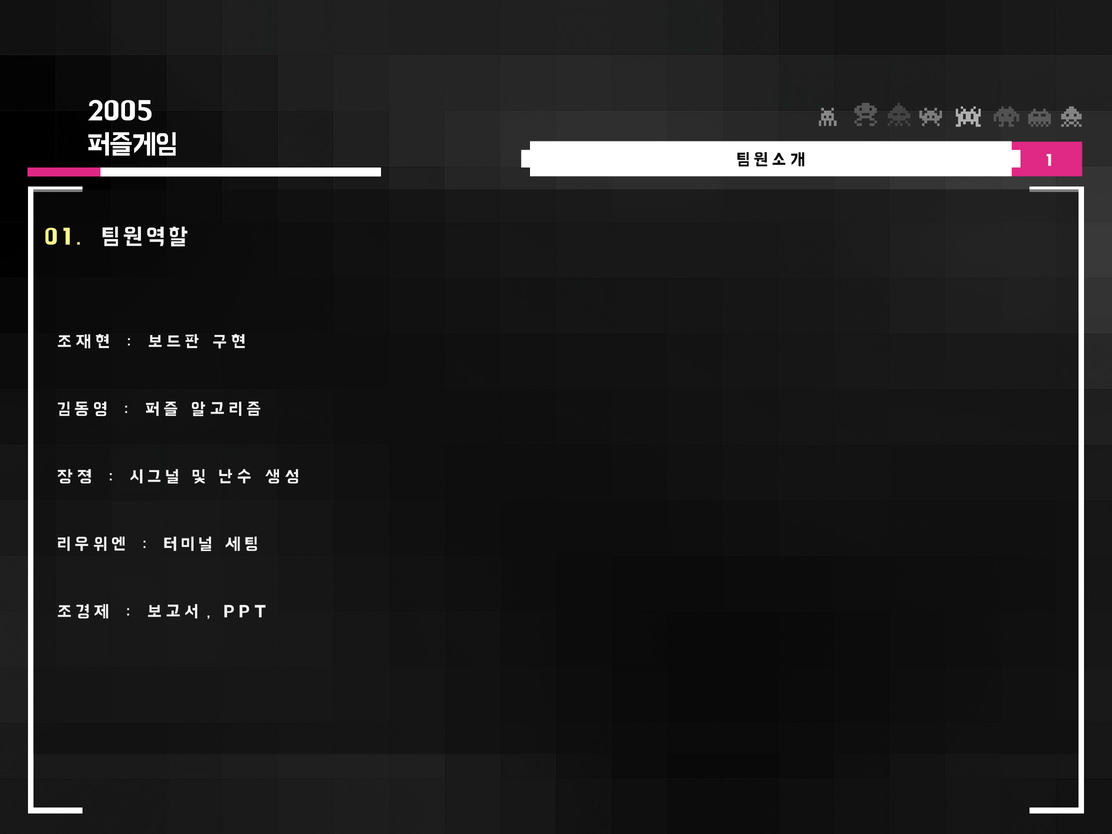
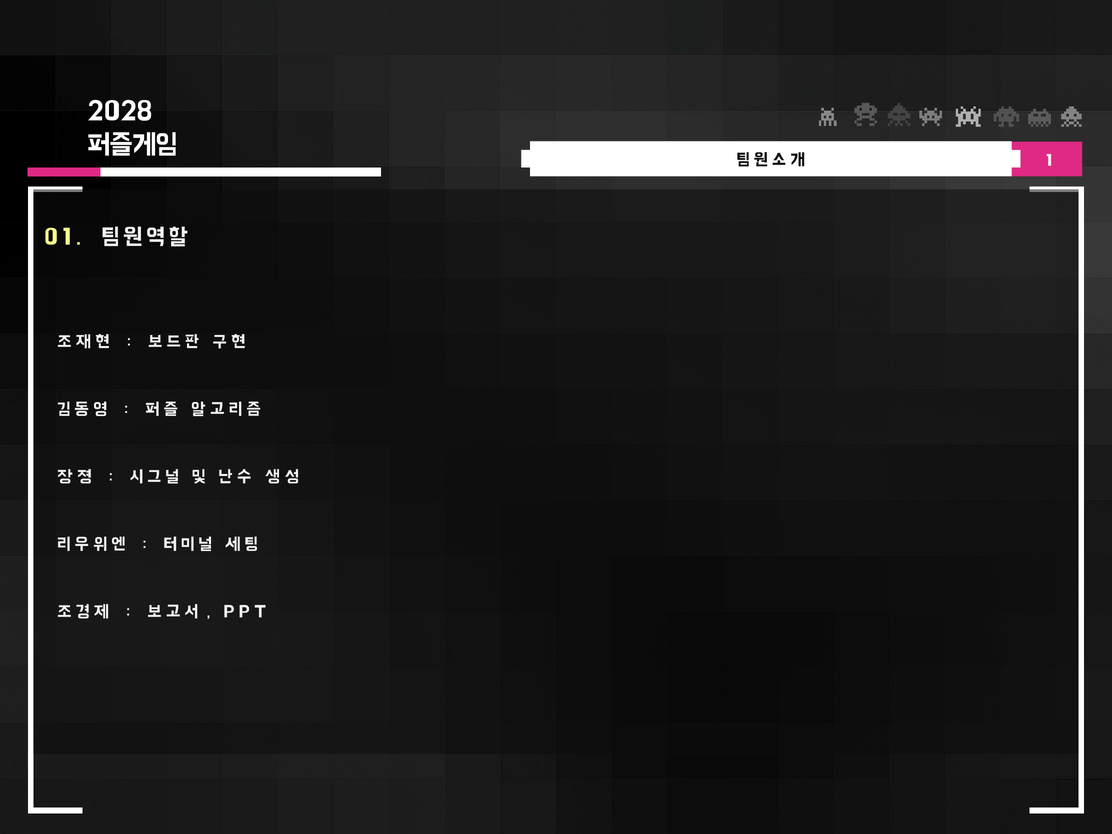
2005: 2005 -> 2028
